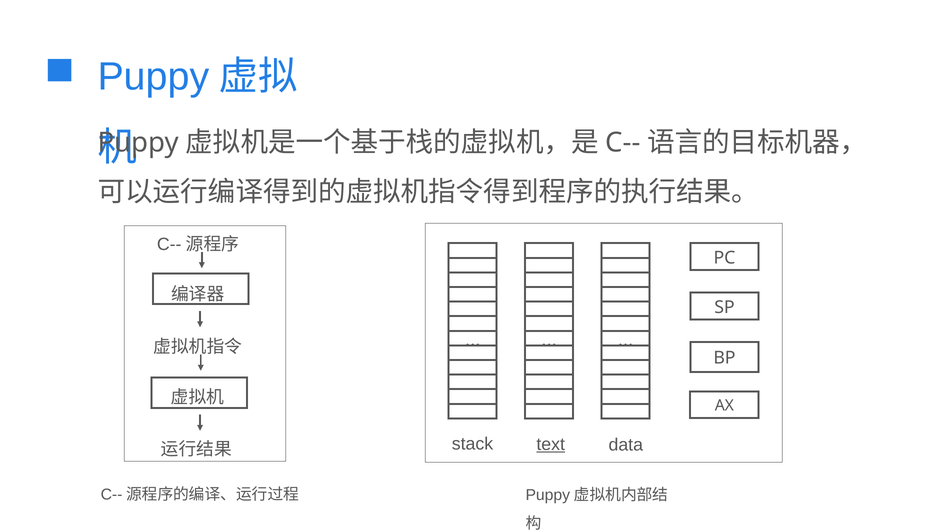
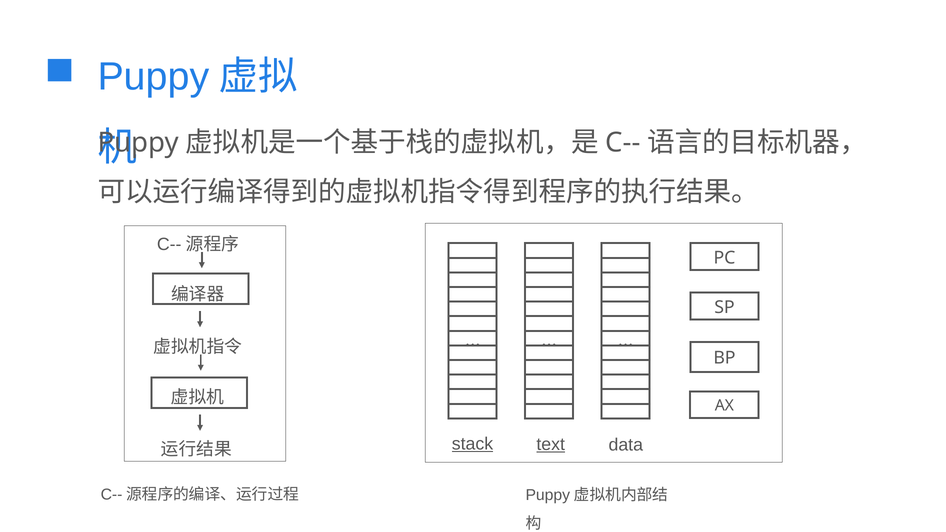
stack underline: none -> present
